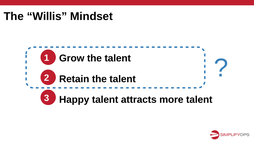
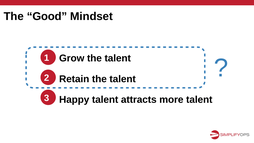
Willis: Willis -> Good
